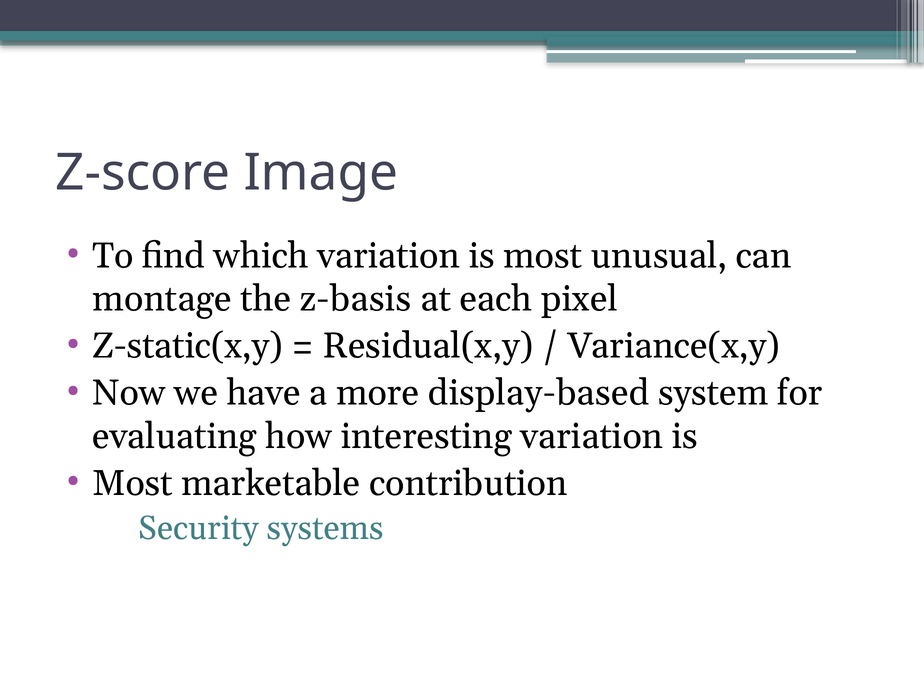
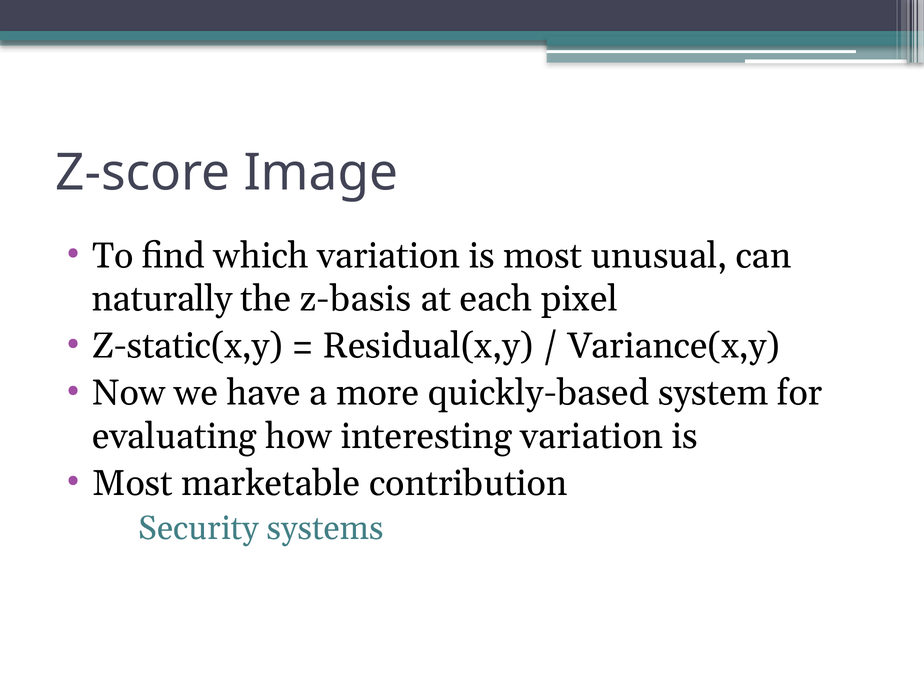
montage: montage -> naturally
display-based: display-based -> quickly-based
